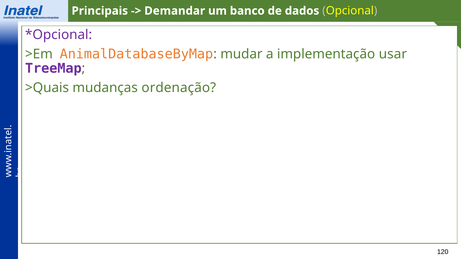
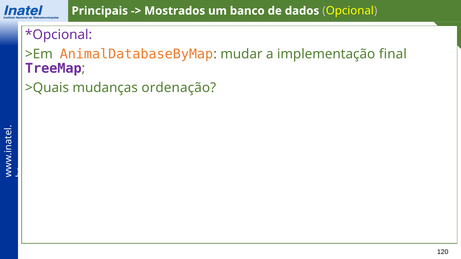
Demandar: Demandar -> Mostrados
usar: usar -> final
